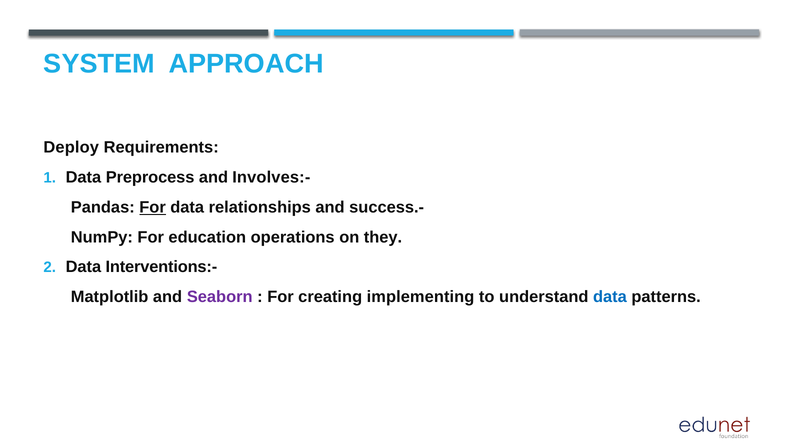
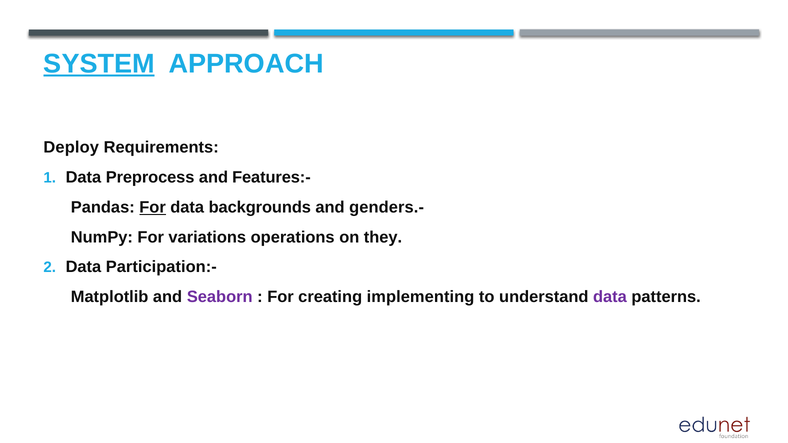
SYSTEM underline: none -> present
Involves:-: Involves:- -> Features:-
relationships: relationships -> backgrounds
success.-: success.- -> genders.-
education: education -> variations
Interventions:-: Interventions:- -> Participation:-
data at (610, 297) colour: blue -> purple
